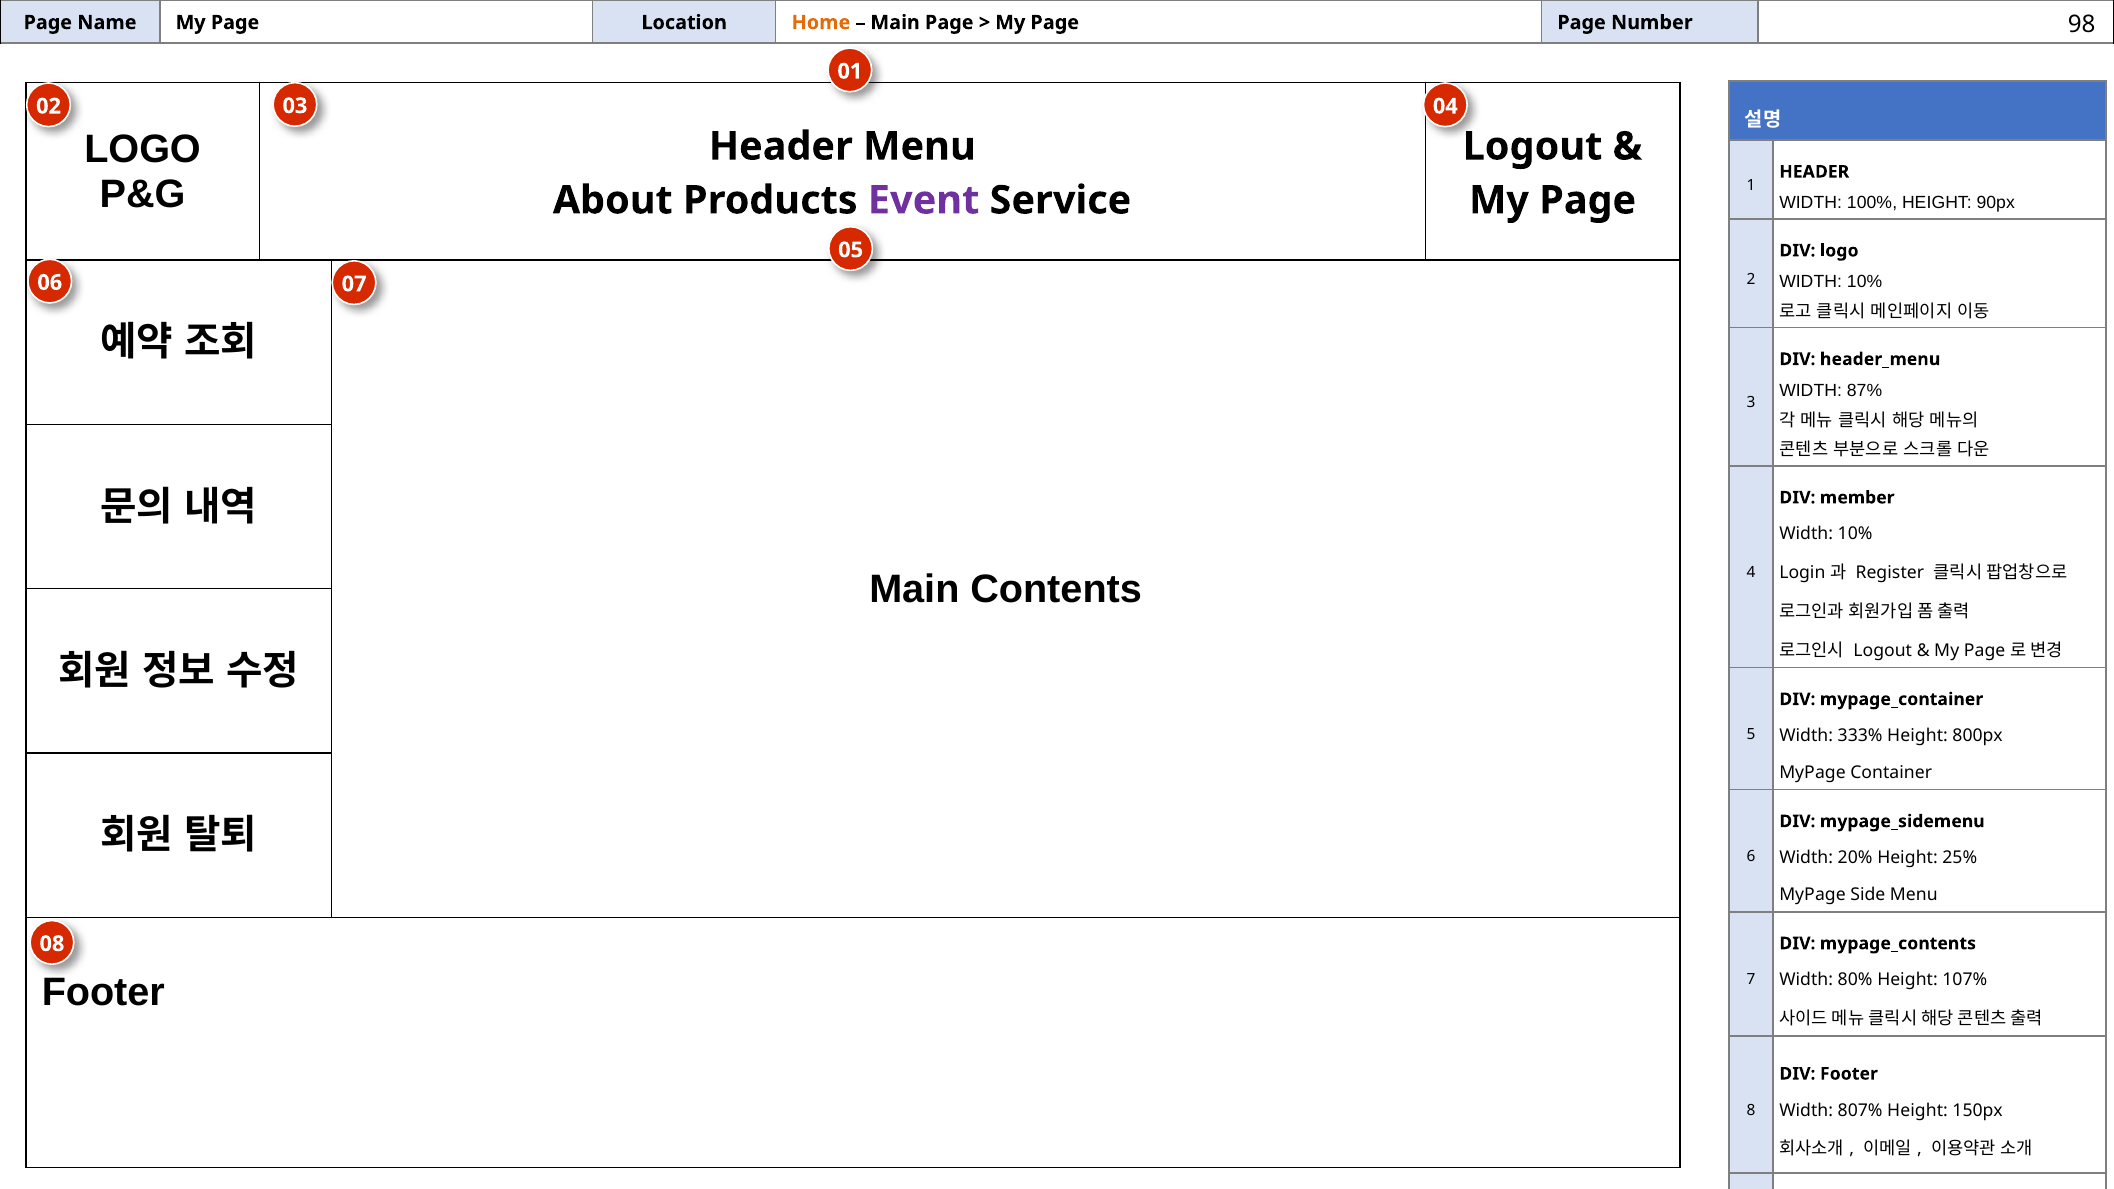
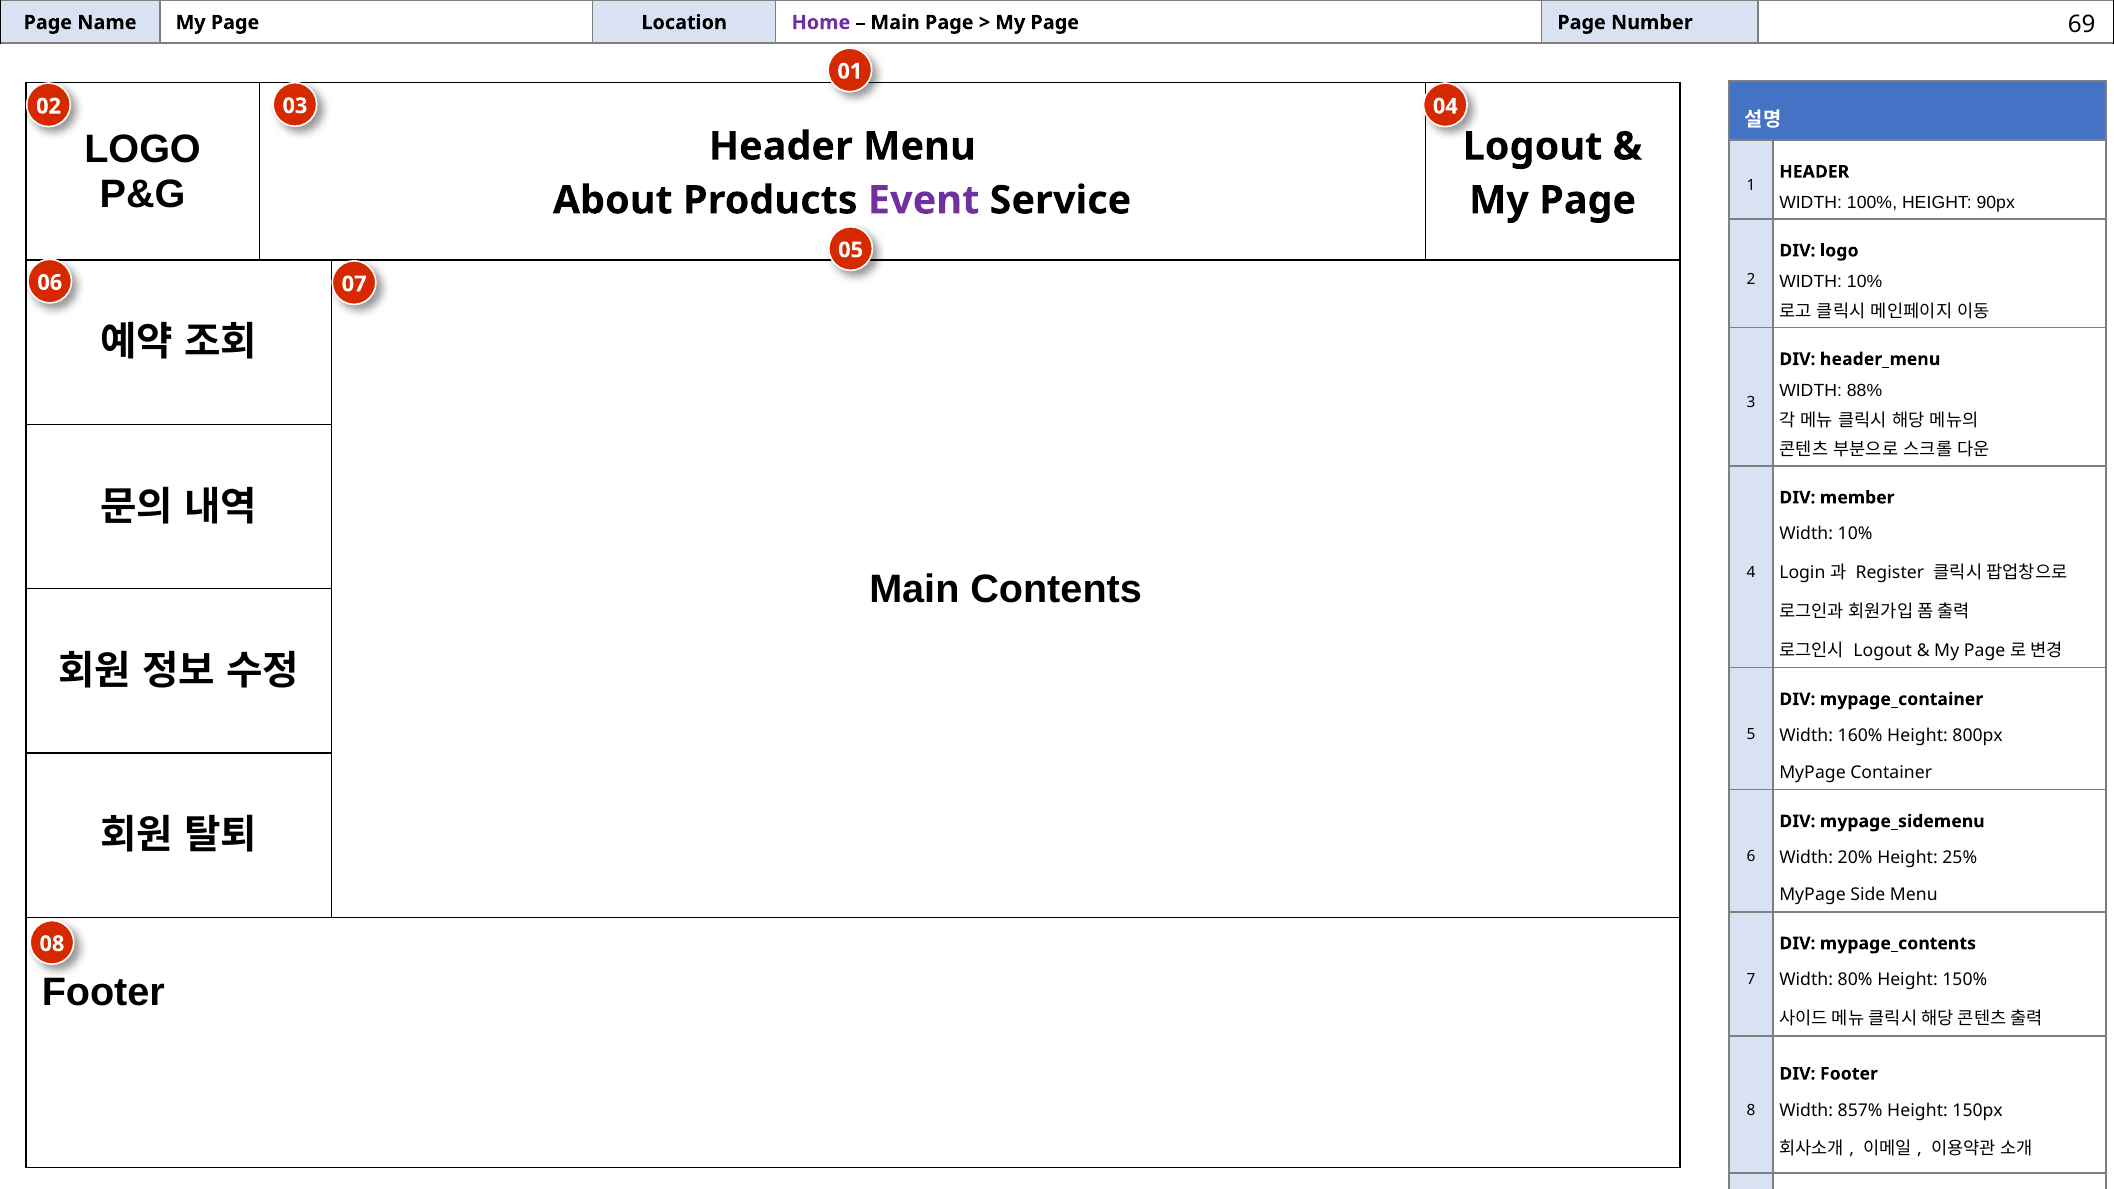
Home colour: orange -> purple
98: 98 -> 69
87%: 87% -> 88%
333%: 333% -> 160%
107%: 107% -> 150%
807%: 807% -> 857%
